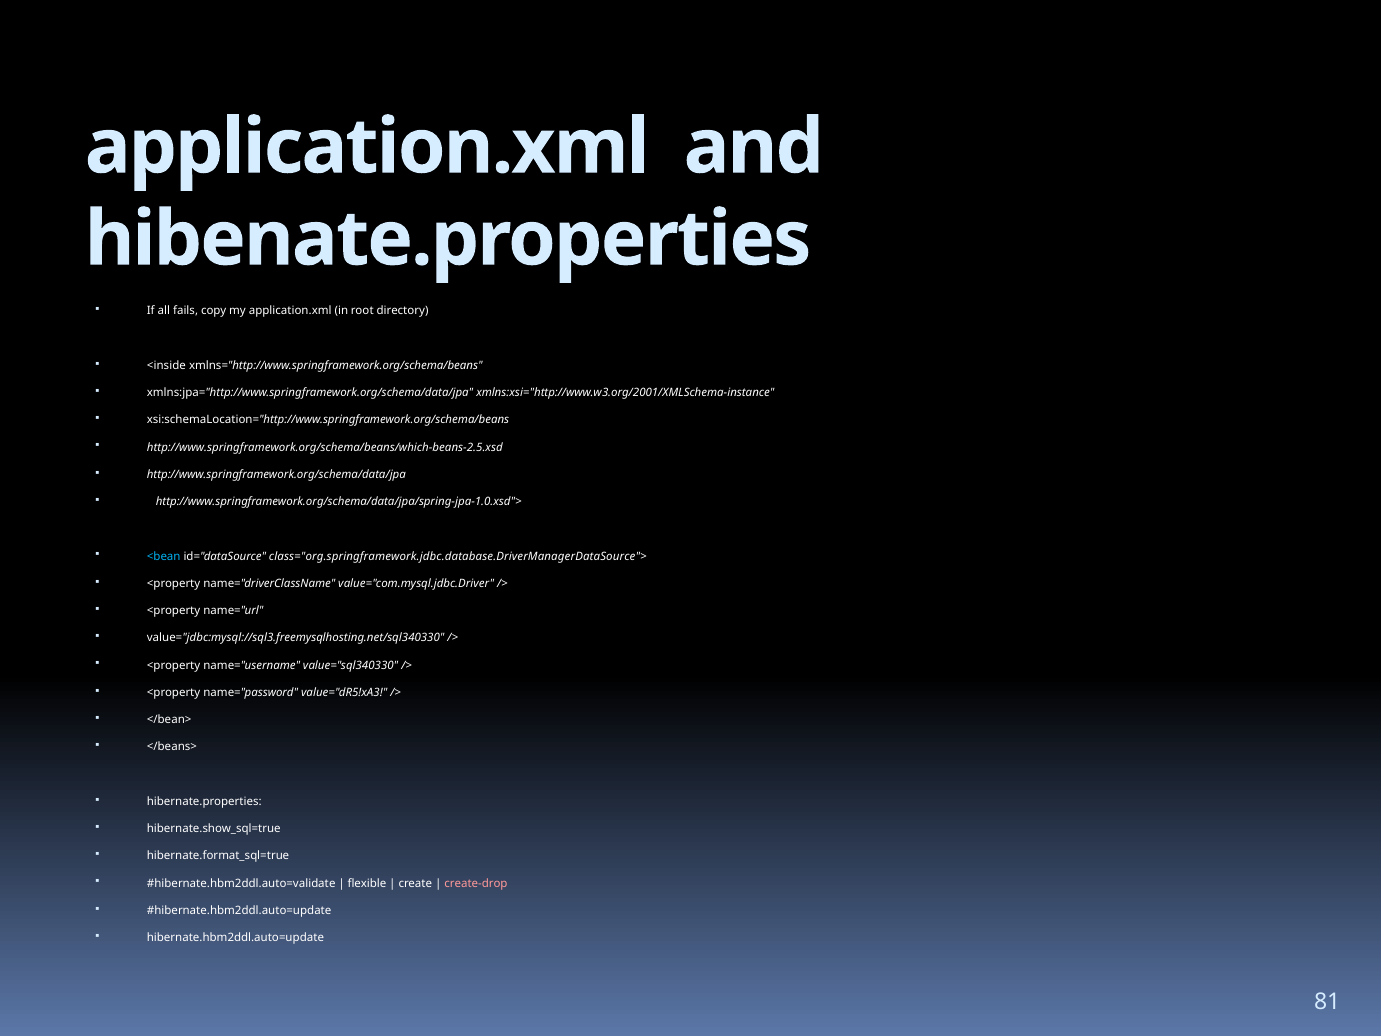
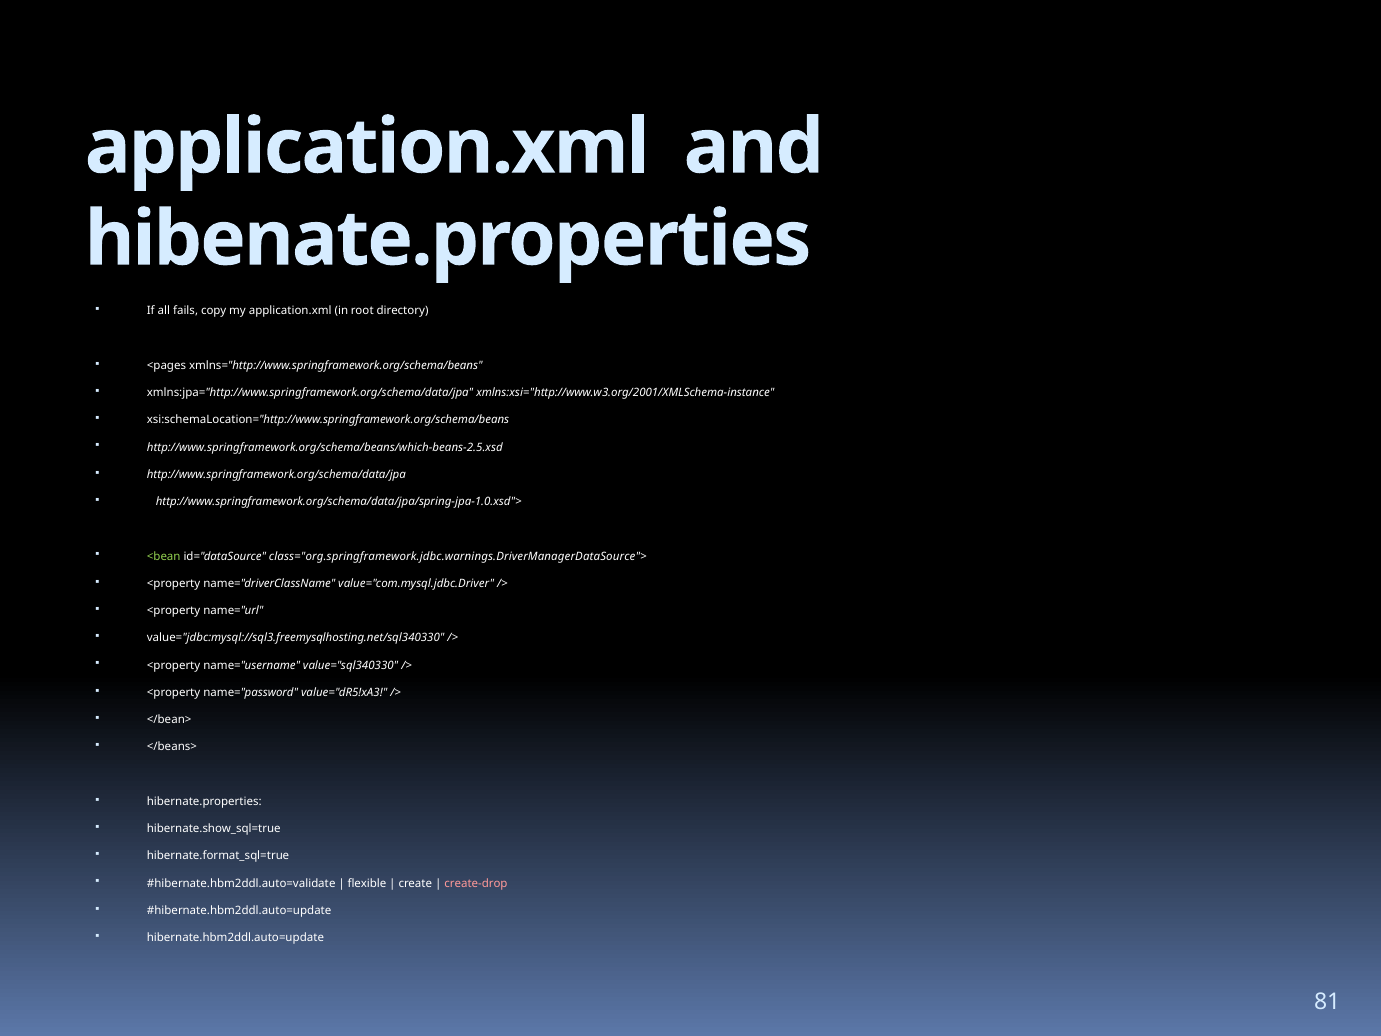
<inside: <inside -> <pages
<bean colour: light blue -> light green
class="org.springframework.jdbc.database.DriverManagerDataSource">: class="org.springframework.jdbc.database.DriverManagerDataSource"> -> class="org.springframework.jdbc.warnings.DriverManagerDataSource">
